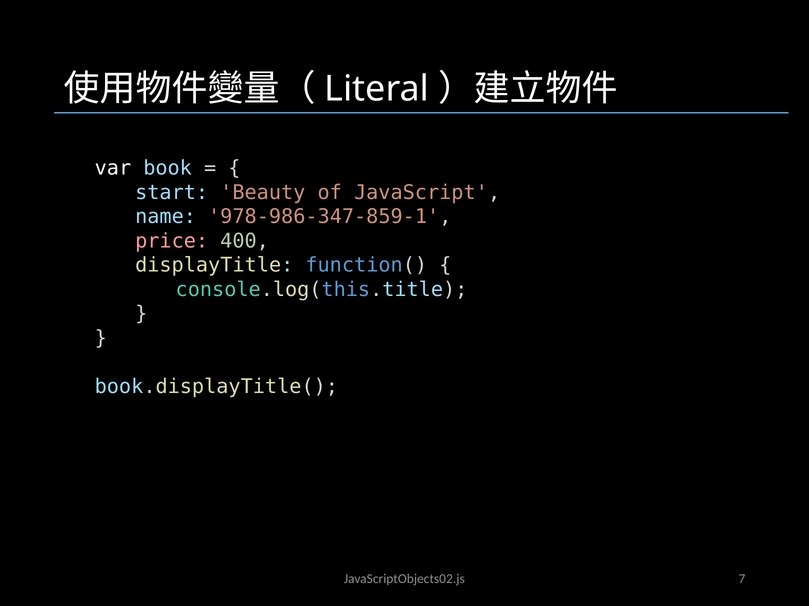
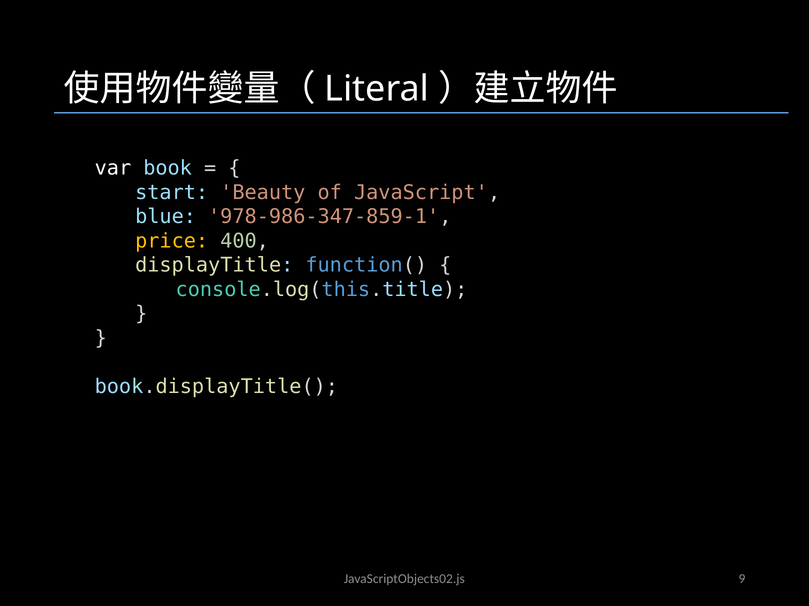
name: name -> blue
price colour: pink -> yellow
7: 7 -> 9
